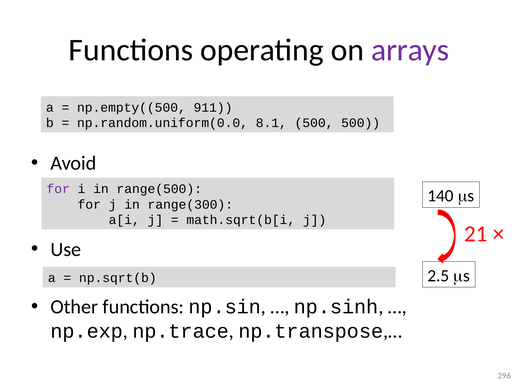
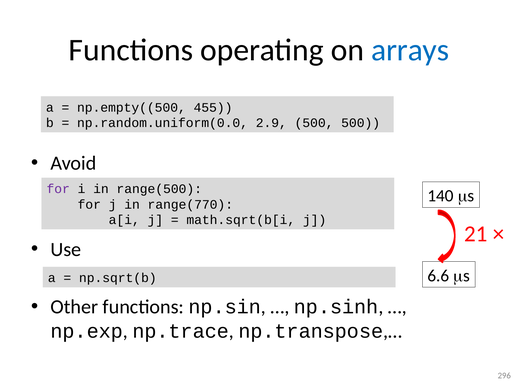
arrays colour: purple -> blue
911: 911 -> 455
8.1: 8.1 -> 2.9
range(300: range(300 -> range(770
2.5: 2.5 -> 6.6
